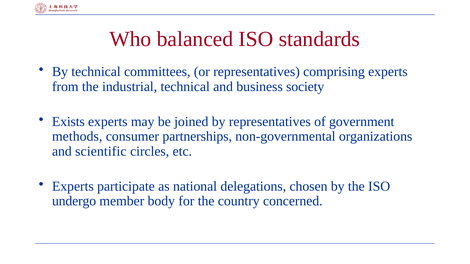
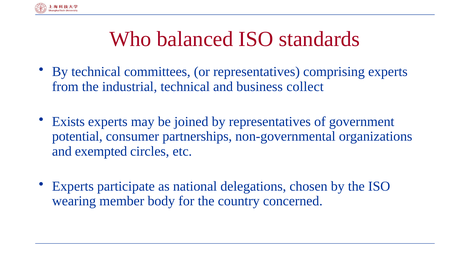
society: society -> collect
methods: methods -> potential
scientific: scientific -> exempted
undergo: undergo -> wearing
